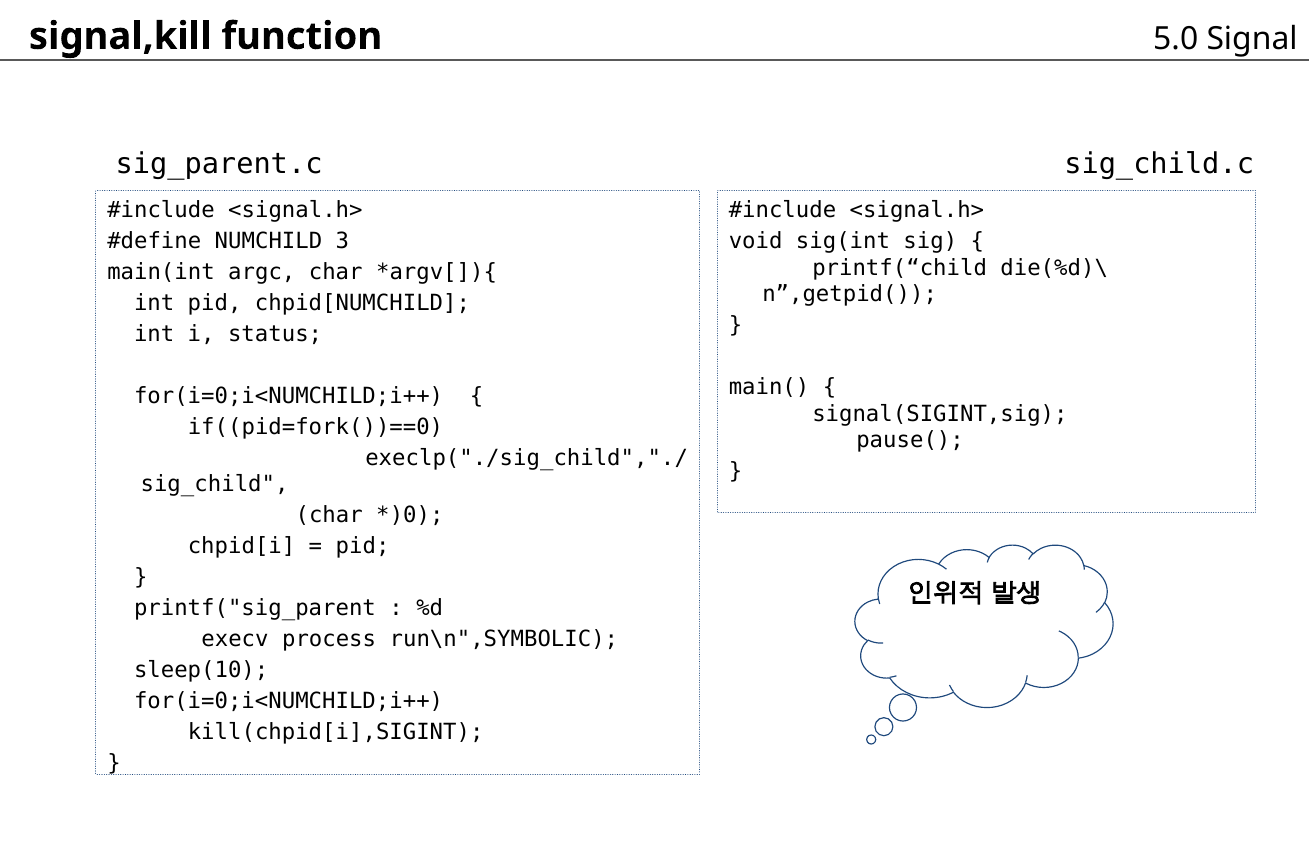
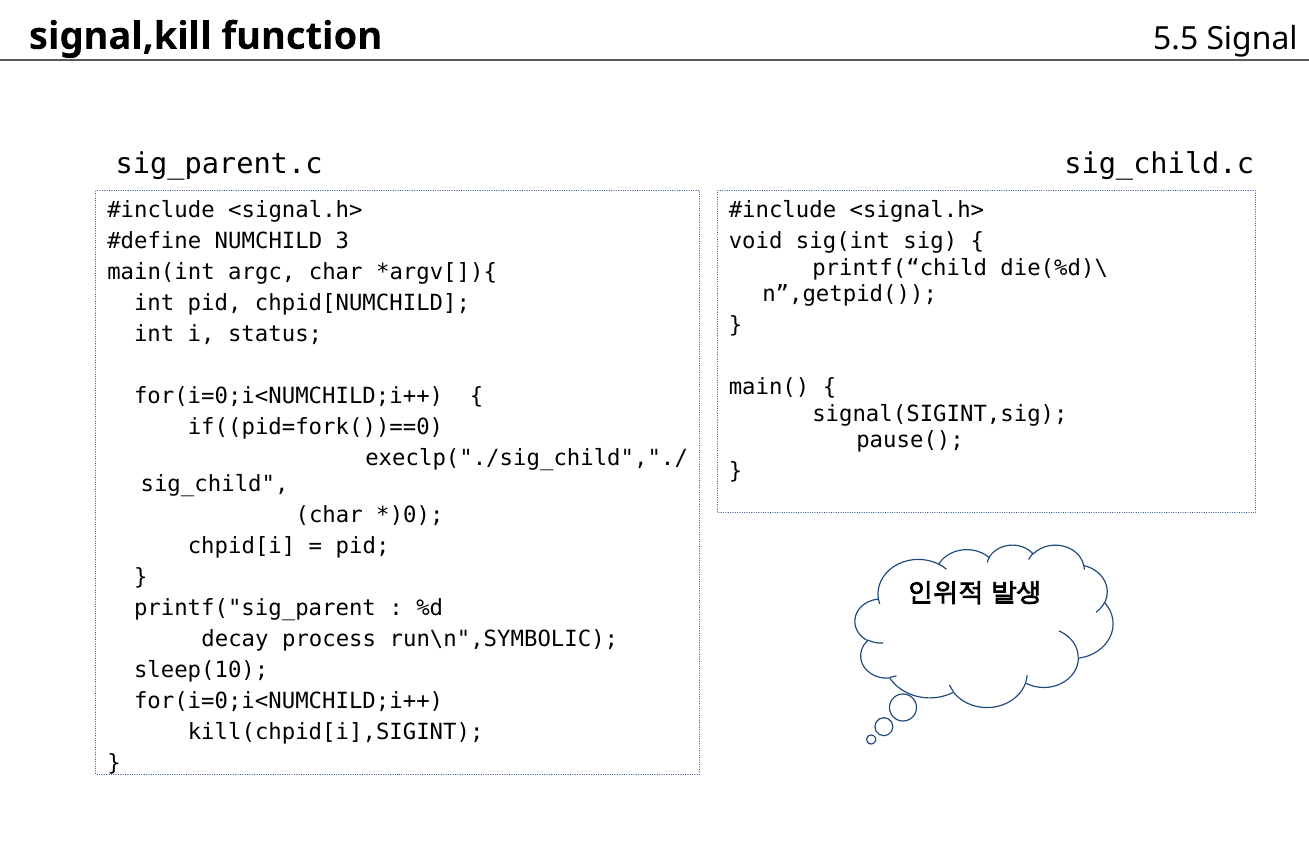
5.0: 5.0 -> 5.5
execv: execv -> decay
